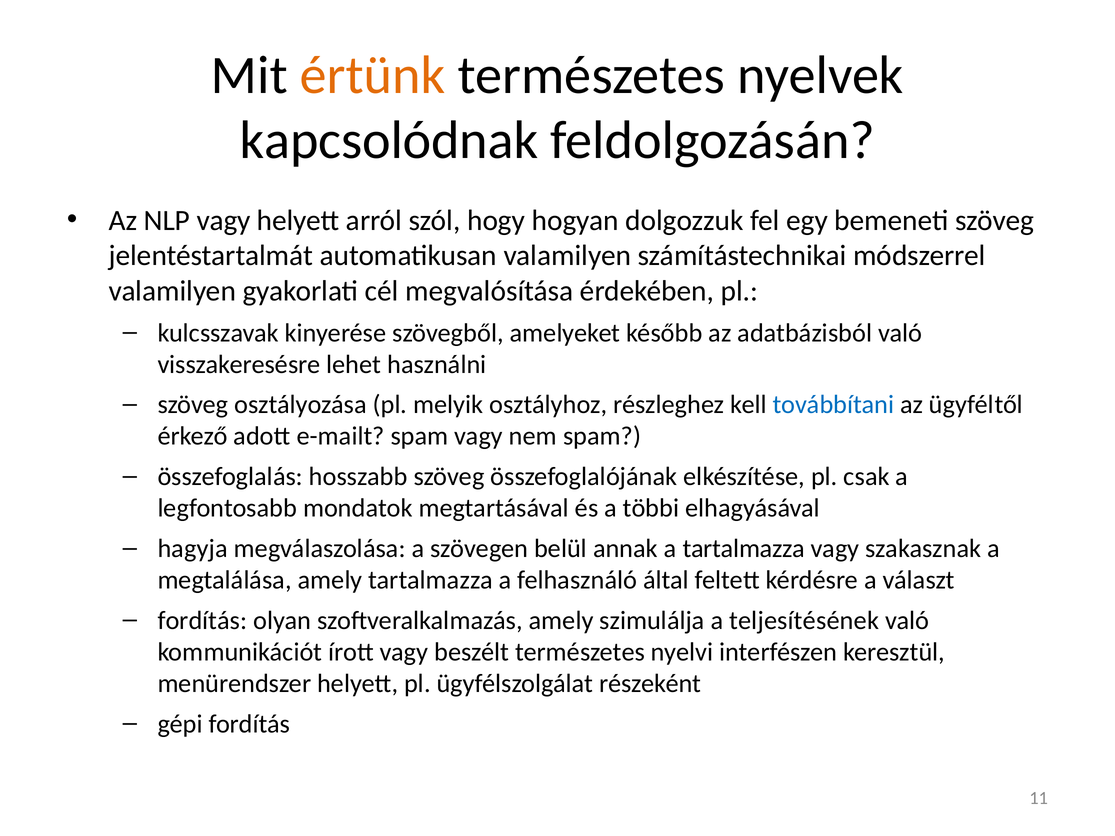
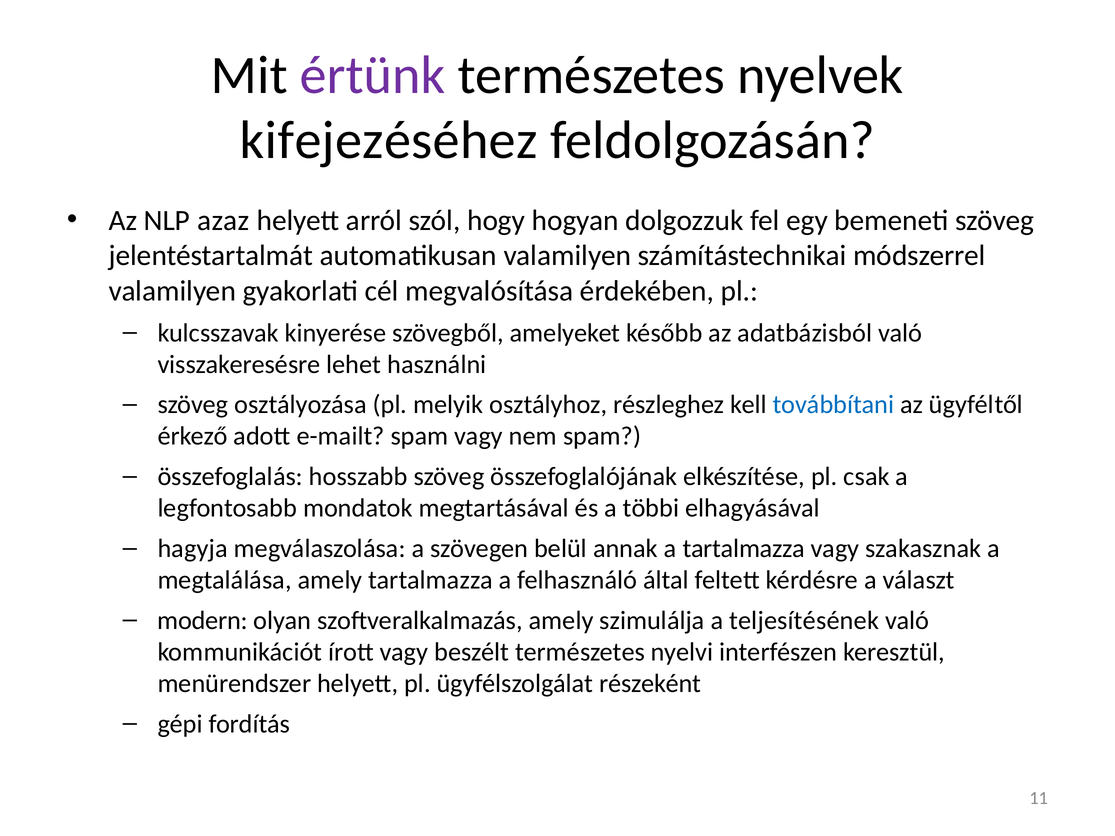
értünk colour: orange -> purple
kapcsolódnak: kapcsolódnak -> kifejezéséhez
NLP vagy: vagy -> azaz
fordítás at (202, 621): fordítás -> modern
